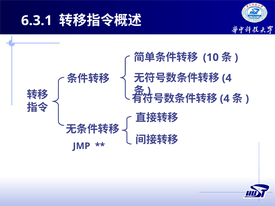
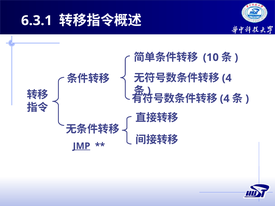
JMP underline: none -> present
